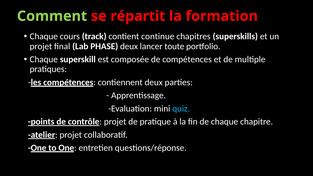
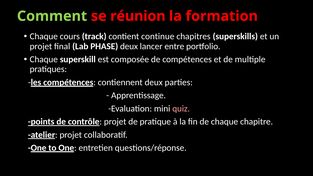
répartit: répartit -> réunion
toute: toute -> entre
quiz colour: light blue -> pink
